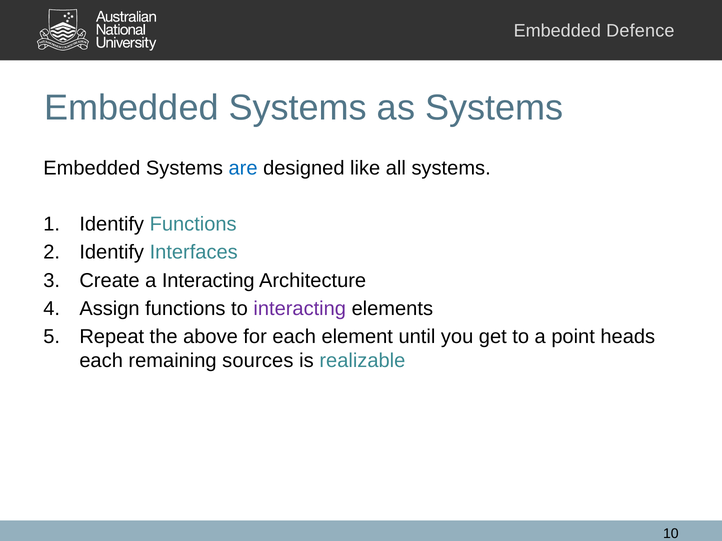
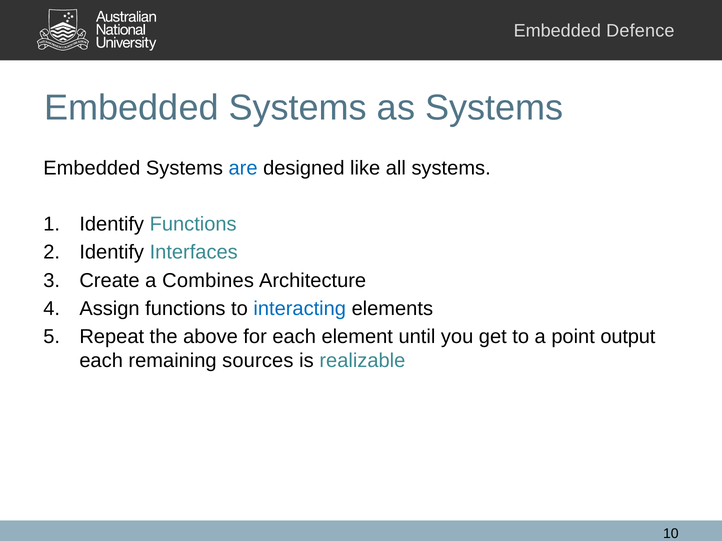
a Interacting: Interacting -> Combines
interacting at (300, 309) colour: purple -> blue
heads: heads -> output
